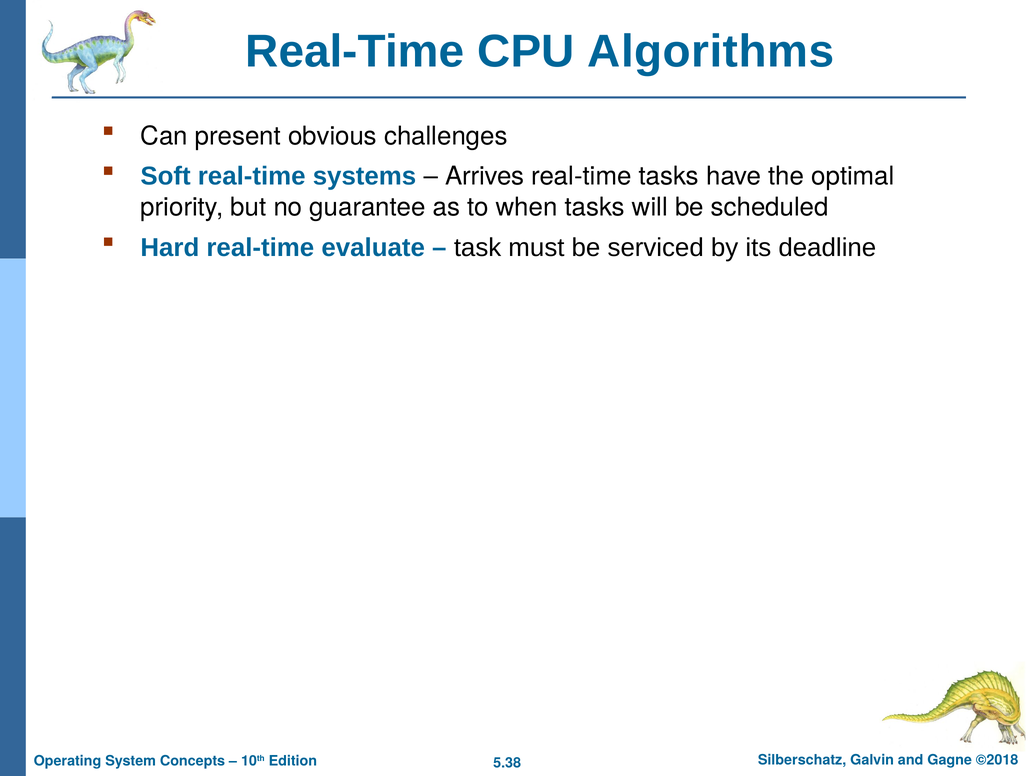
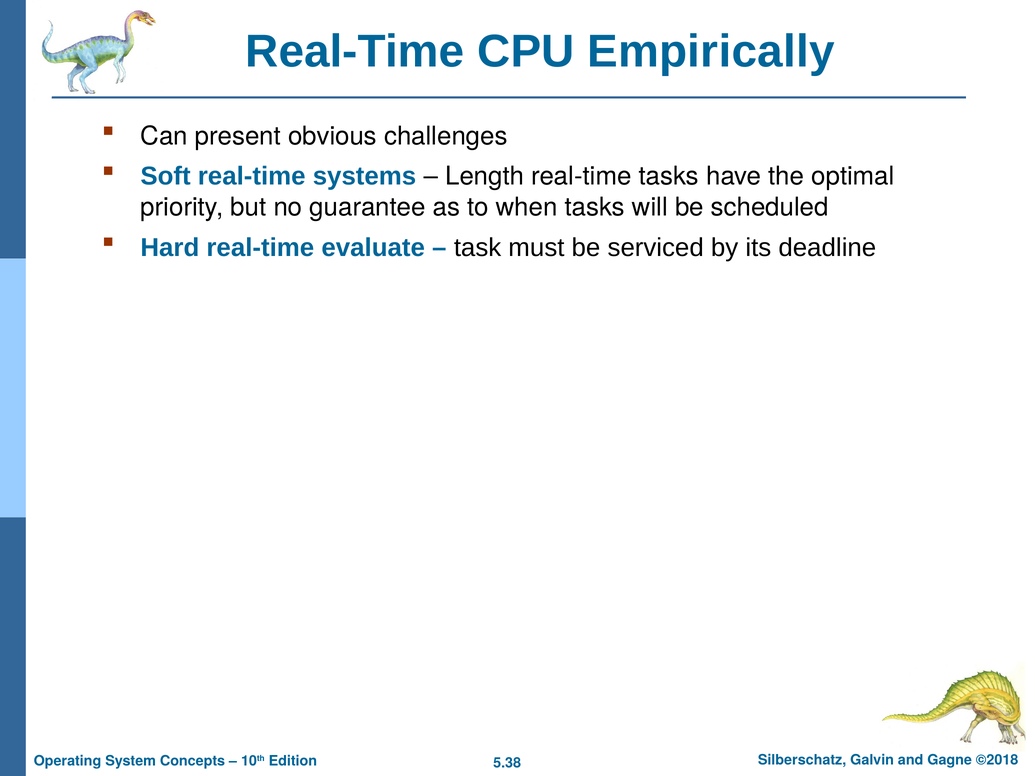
Algorithms: Algorithms -> Empirically
Arrives: Arrives -> Length
